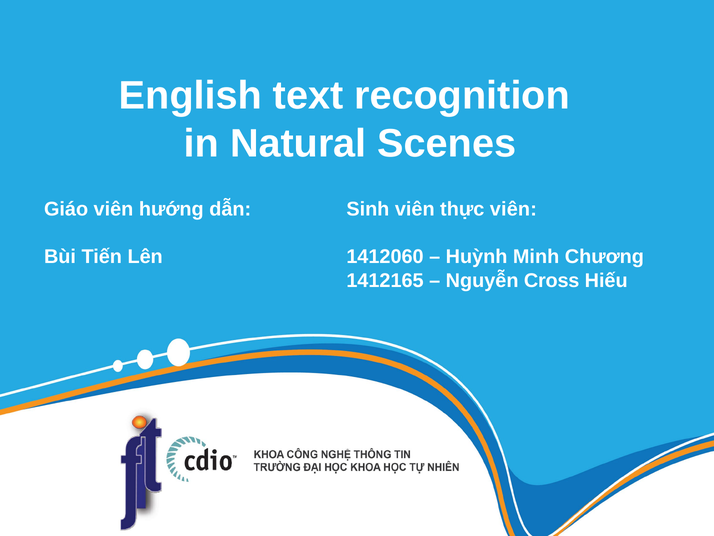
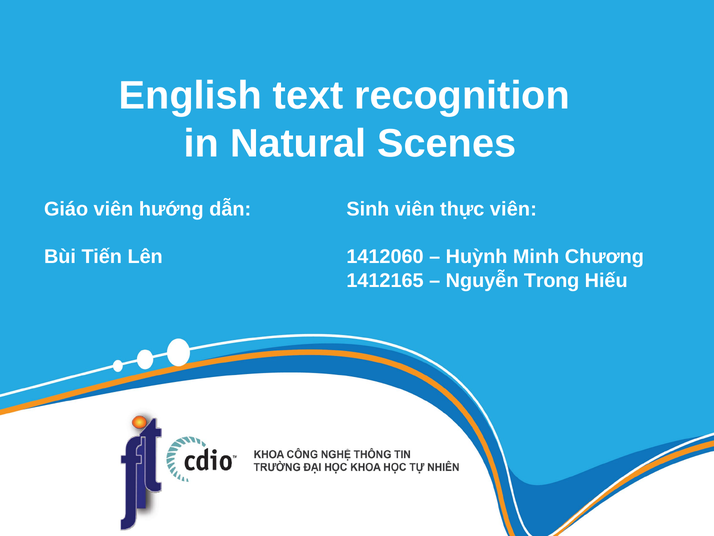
Cross: Cross -> Trong
